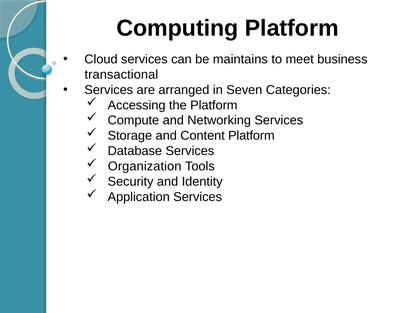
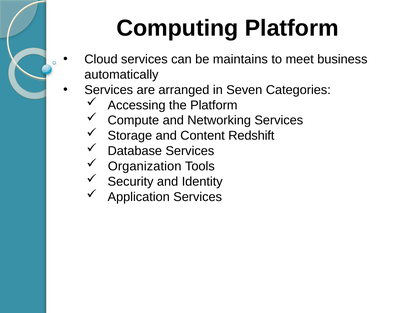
transactional: transactional -> automatically
Content Platform: Platform -> Redshift
